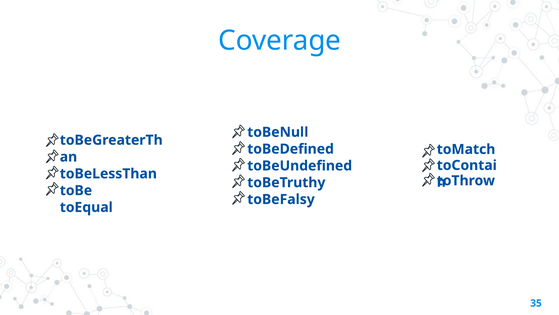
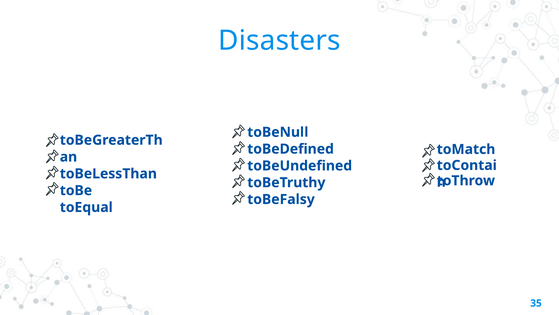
Coverage: Coverage -> Disasters
